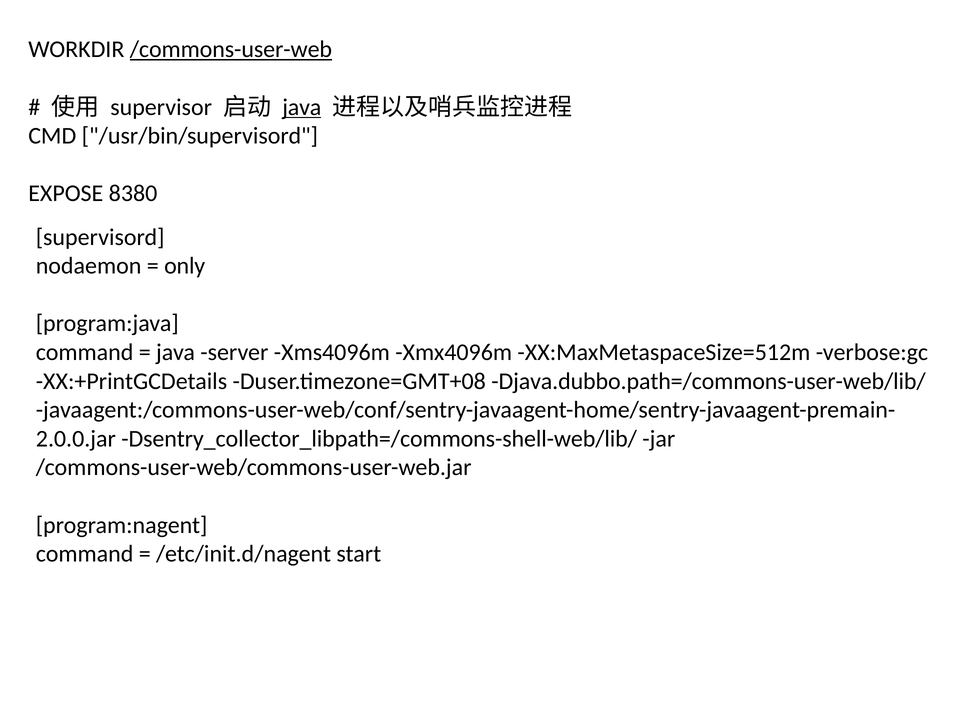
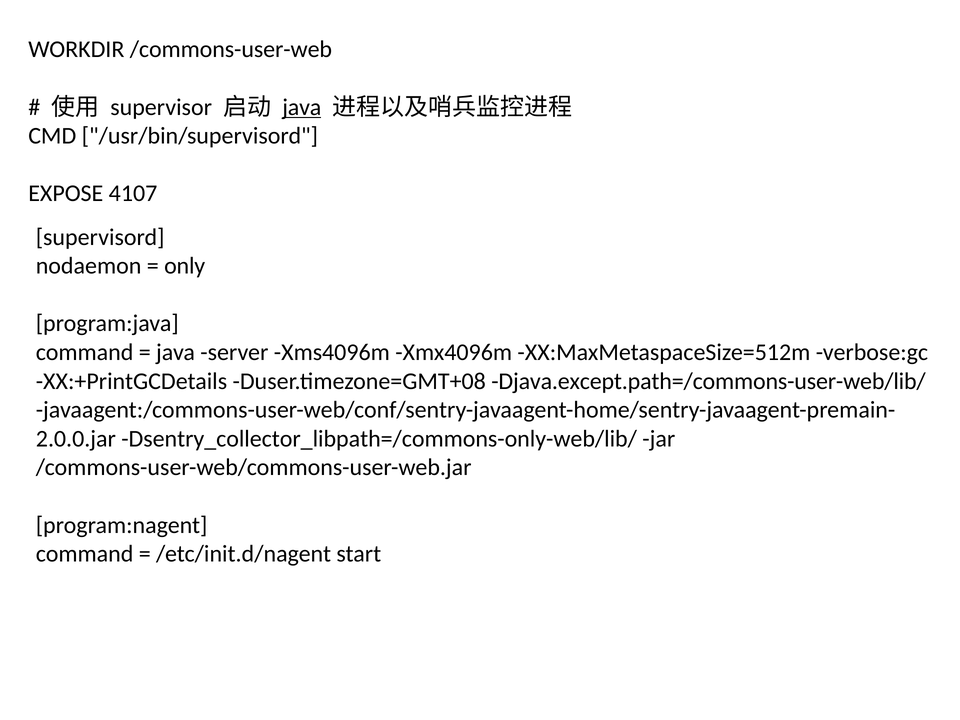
/commons-user-web underline: present -> none
8380: 8380 -> 4107
Djava.dubbo.path=/commons-user-web/lib/: Djava.dubbo.path=/commons-user-web/lib/ -> Djava.except.path=/commons-user-web/lib/
Dsentry_collector_libpath=/commons-shell-web/lib/: Dsentry_collector_libpath=/commons-shell-web/lib/ -> Dsentry_collector_libpath=/commons-only-web/lib/
